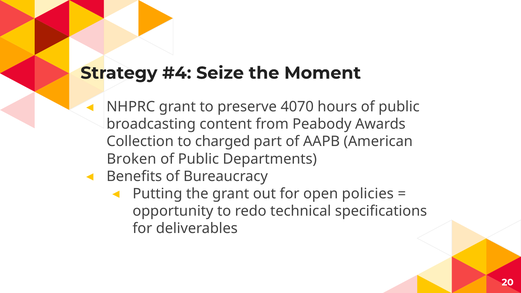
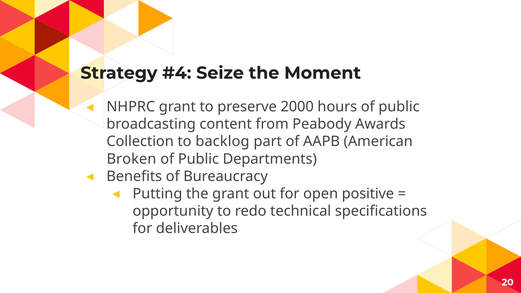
4070: 4070 -> 2000
charged: charged -> backlog
policies: policies -> positive
